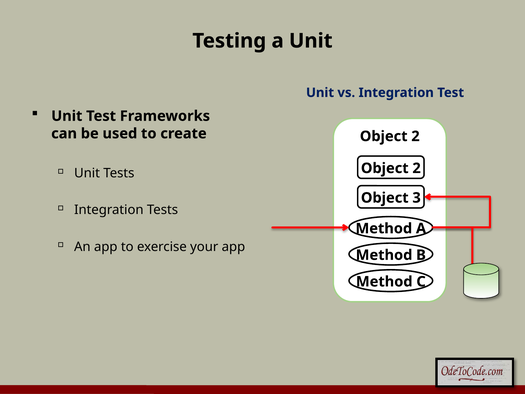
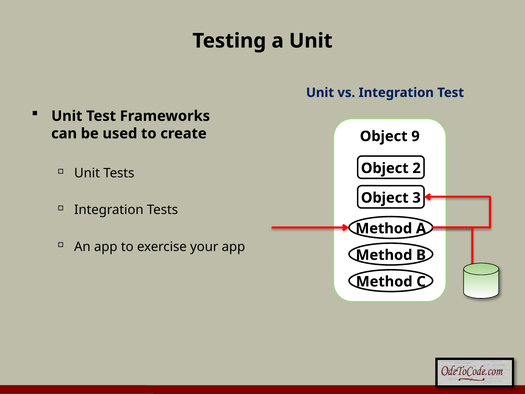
2 at (416, 136): 2 -> 9
